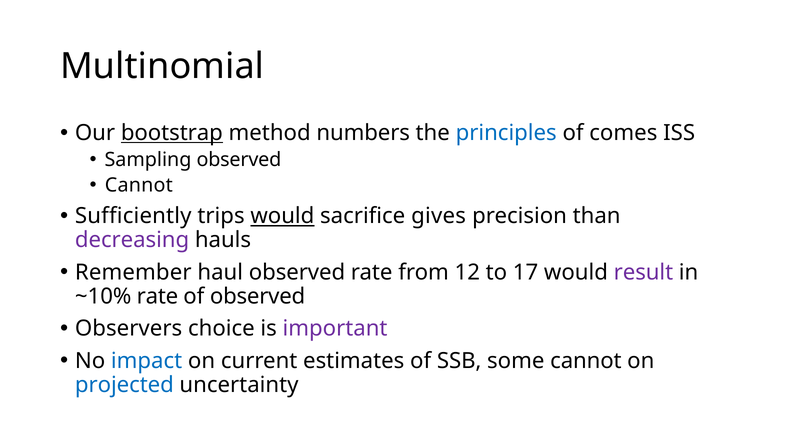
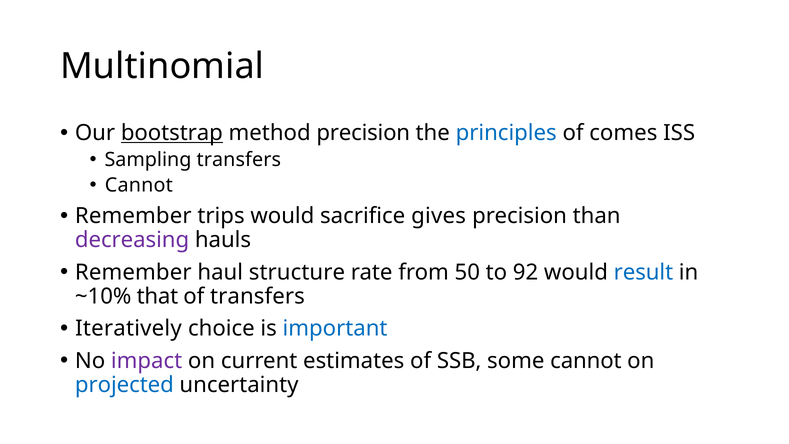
method numbers: numbers -> precision
Sampling observed: observed -> transfers
Sufficiently at (133, 216): Sufficiently -> Remember
would at (282, 216) underline: present -> none
haul observed: observed -> structure
12: 12 -> 50
17: 17 -> 92
result colour: purple -> blue
~10% rate: rate -> that
of observed: observed -> transfers
Observers: Observers -> Iteratively
important colour: purple -> blue
impact colour: blue -> purple
